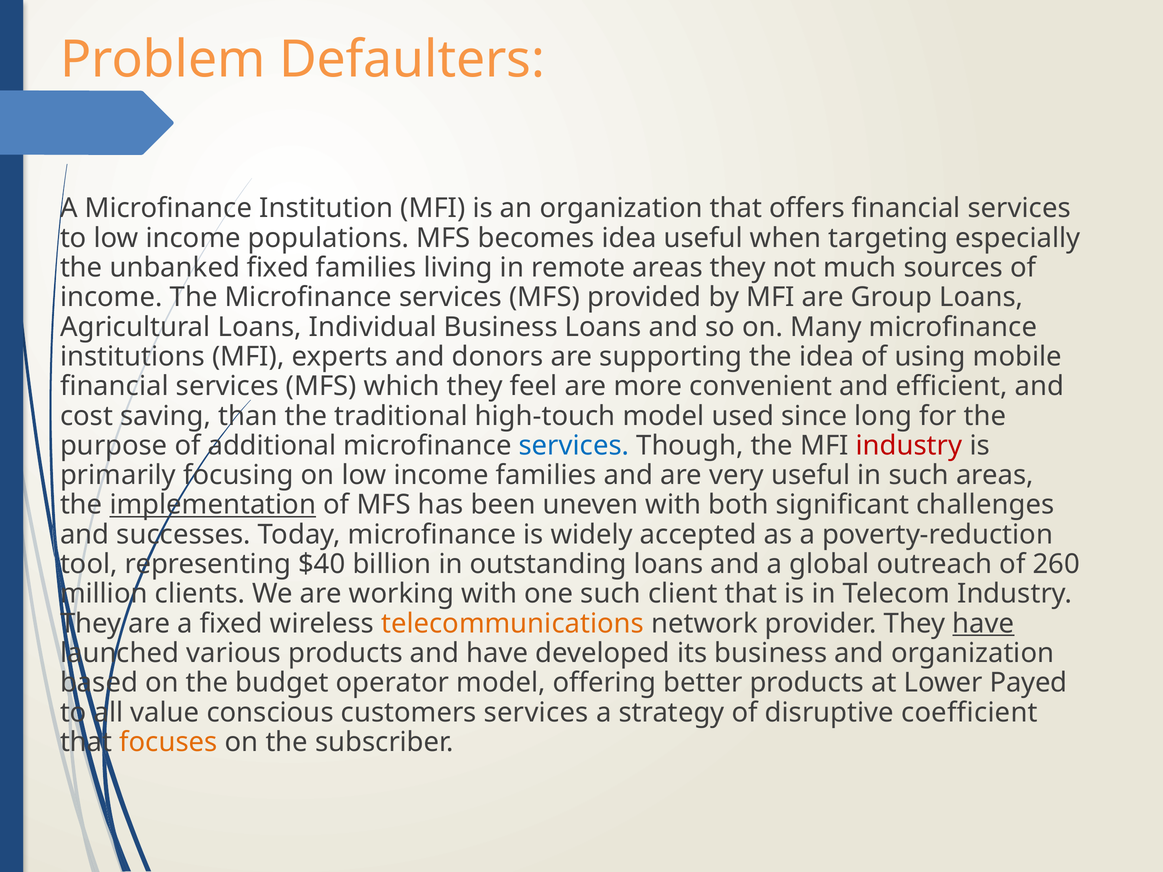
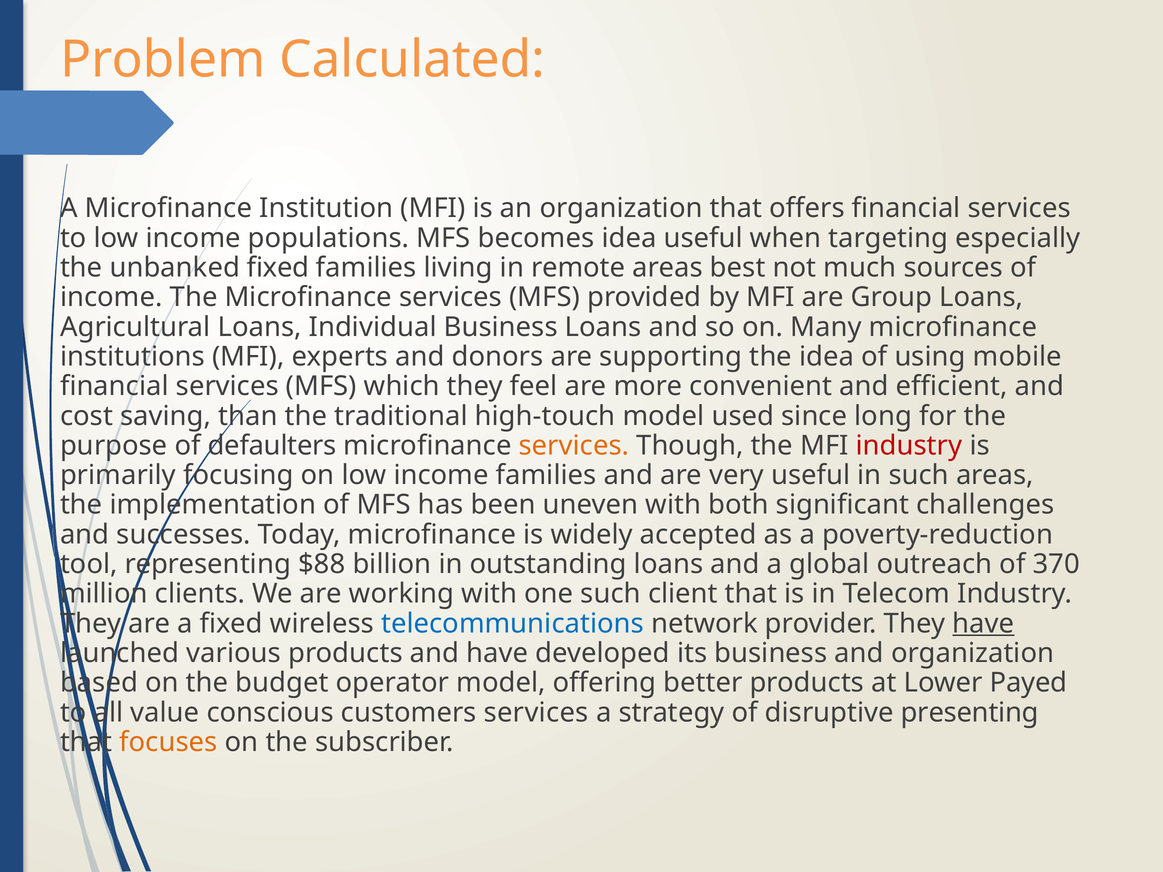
Defaulters: Defaulters -> Calculated
areas they: they -> best
additional: additional -> defaulters
services at (574, 446) colour: blue -> orange
implementation underline: present -> none
$40: $40 -> $88
260: 260 -> 370
telecommunications colour: orange -> blue
coefficient: coefficient -> presenting
